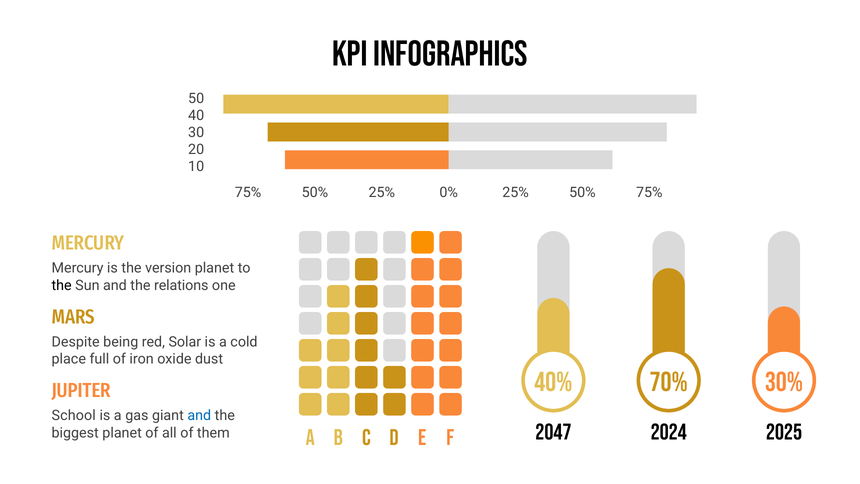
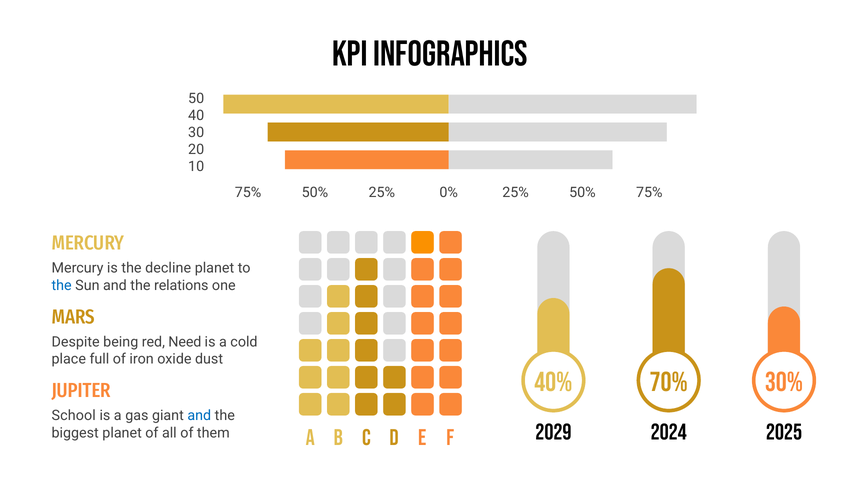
version: version -> decline
the at (62, 285) colour: black -> blue
Solar: Solar -> Need
2047: 2047 -> 2029
